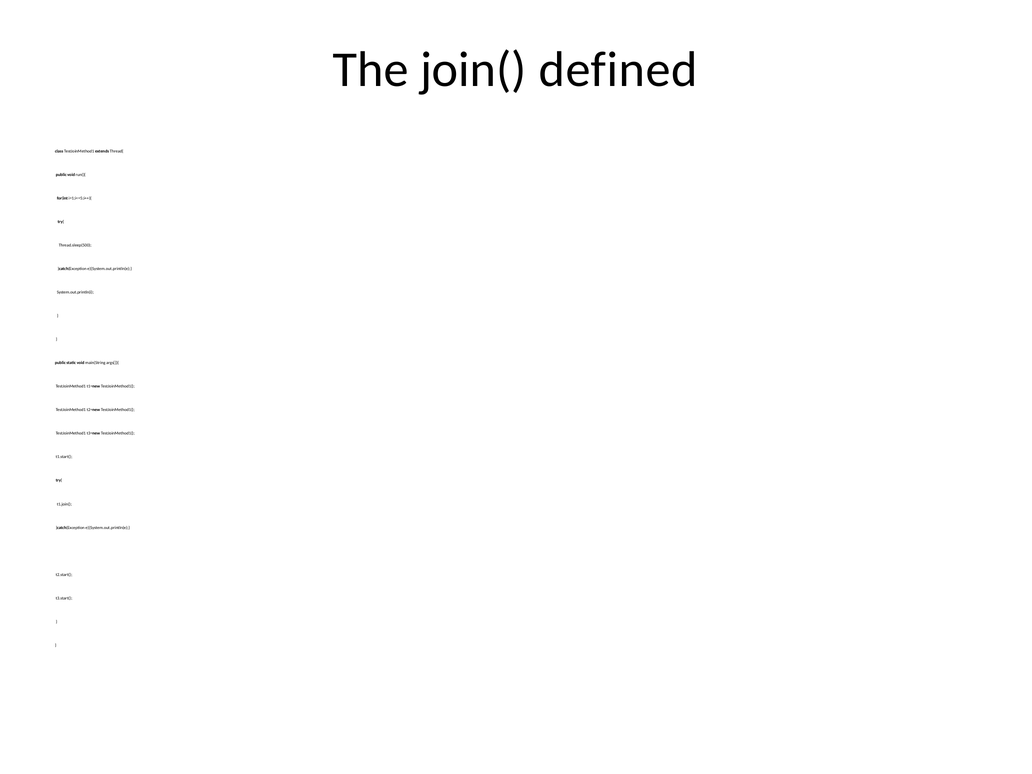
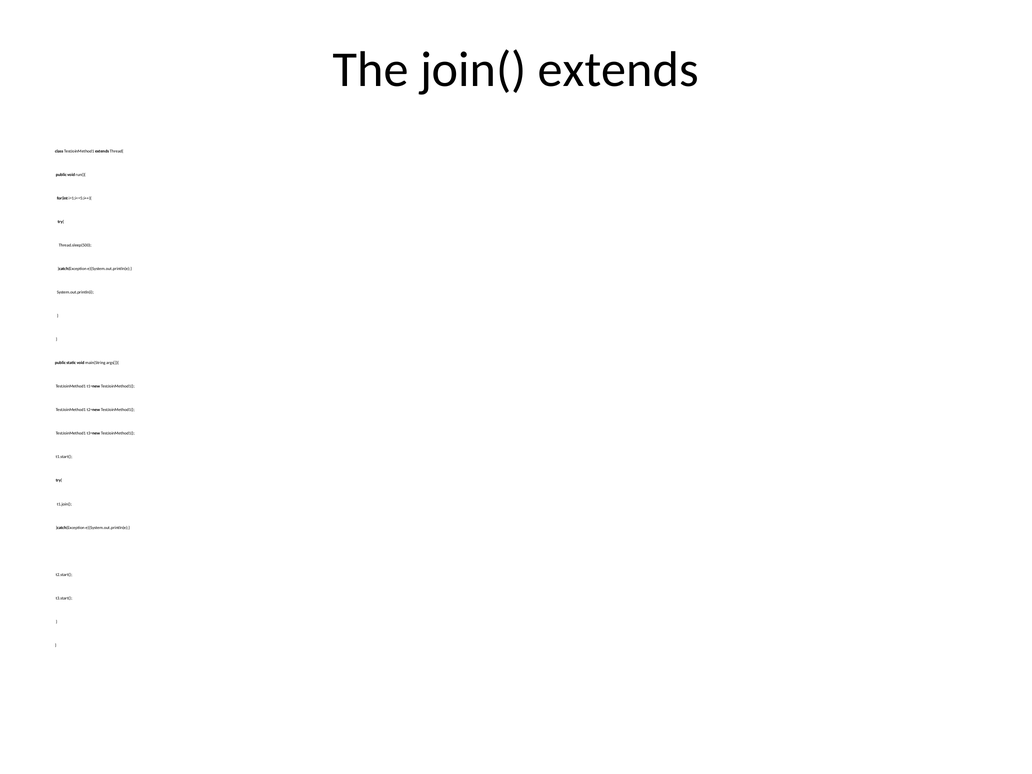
join( defined: defined -> extends
